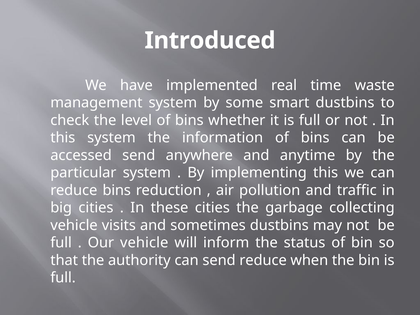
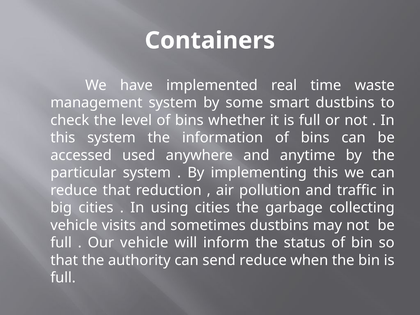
Introduced: Introduced -> Containers
accessed send: send -> used
reduce bins: bins -> that
these: these -> using
